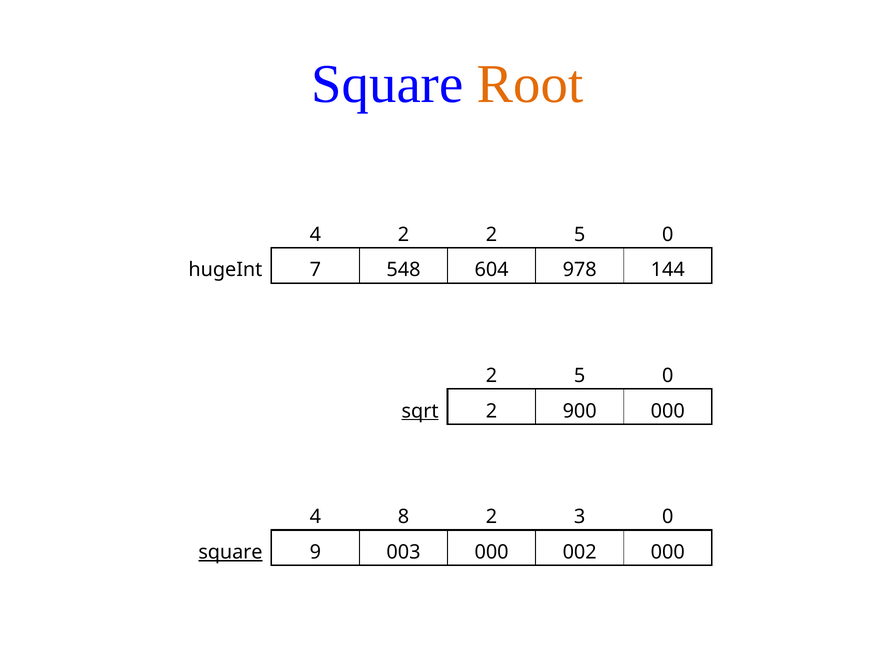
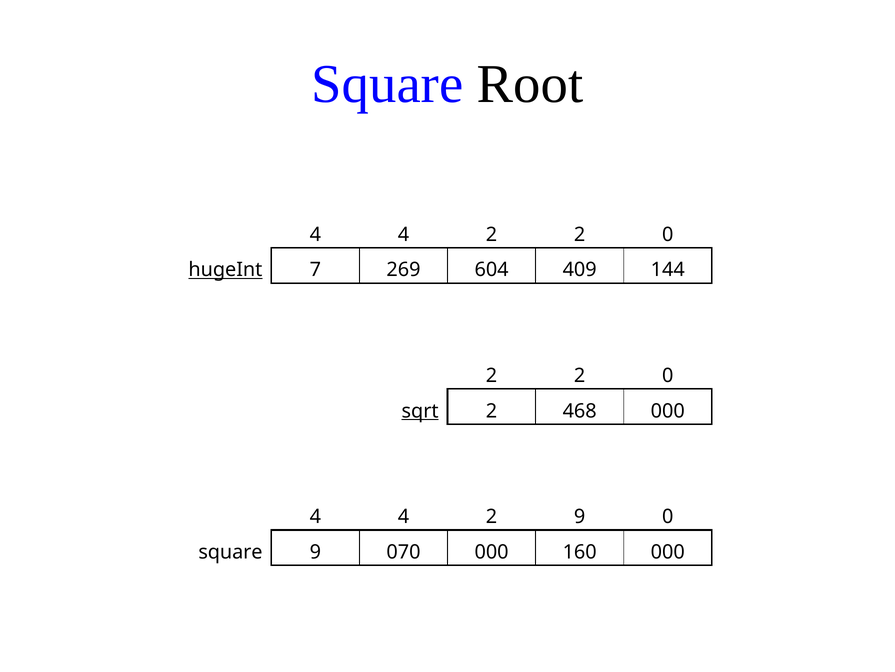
Root colour: orange -> black
2 at (403, 234): 2 -> 4
5 at (580, 234): 5 -> 2
hugeInt underline: none -> present
548: 548 -> 269
978: 978 -> 409
5 at (580, 375): 5 -> 2
900: 900 -> 468
8 at (403, 516): 8 -> 4
2 3: 3 -> 9
square at (230, 552) underline: present -> none
003: 003 -> 070
002: 002 -> 160
